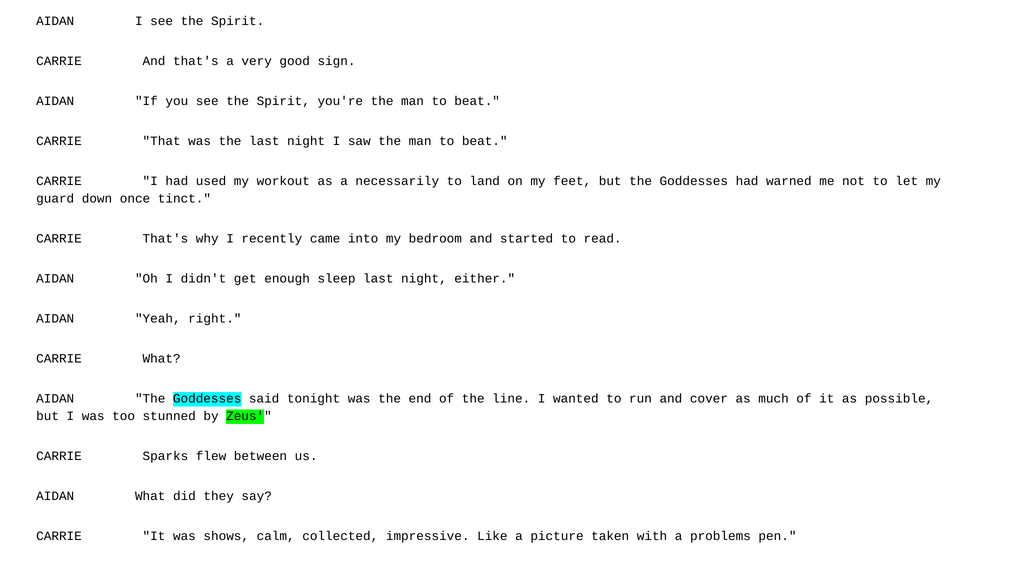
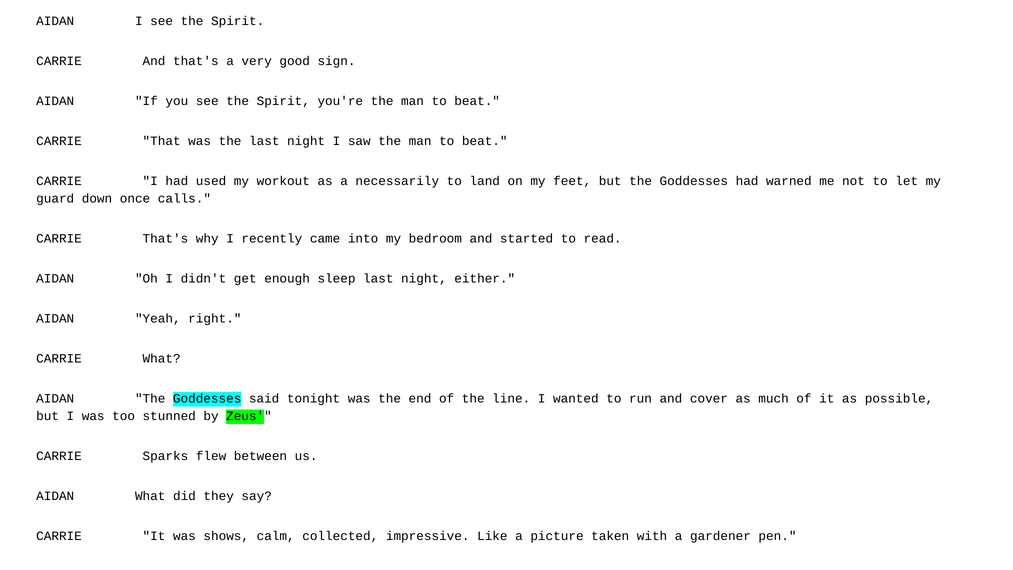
tinct: tinct -> calls
problems: problems -> gardener
